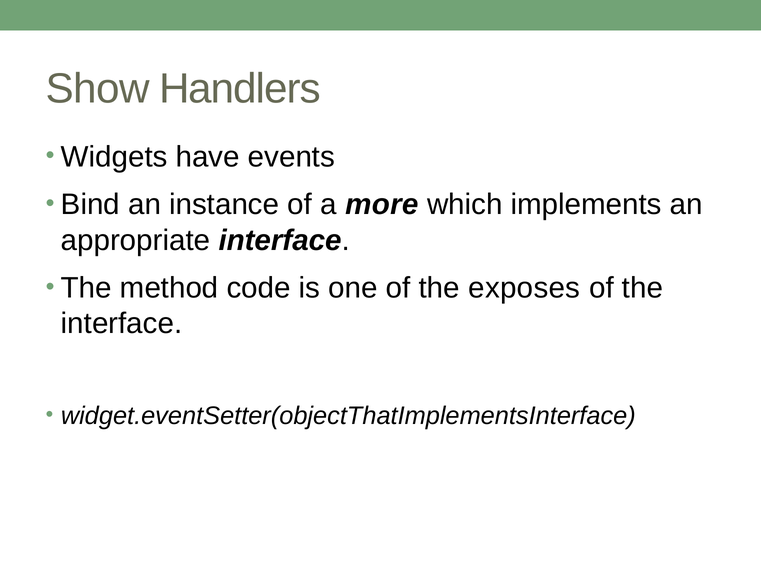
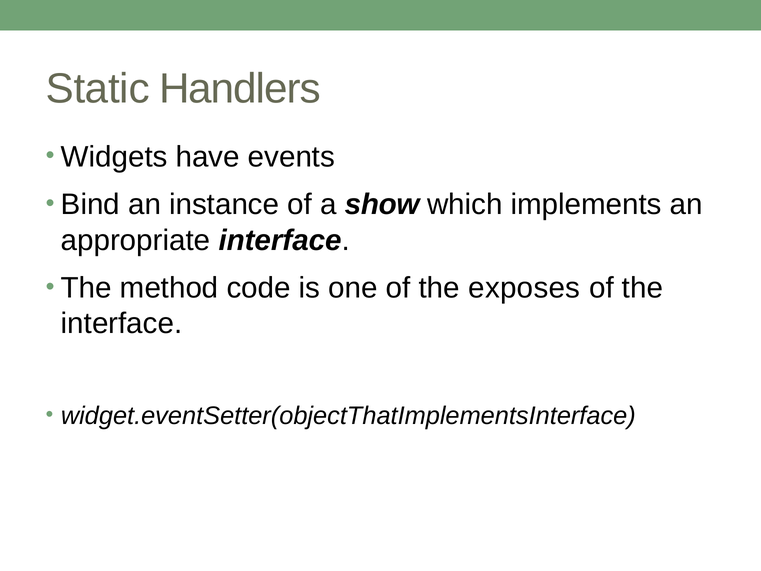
Show: Show -> Static
more: more -> show
